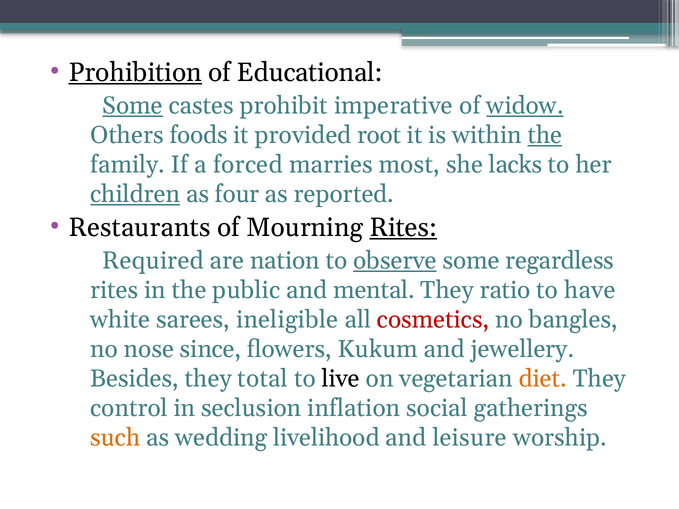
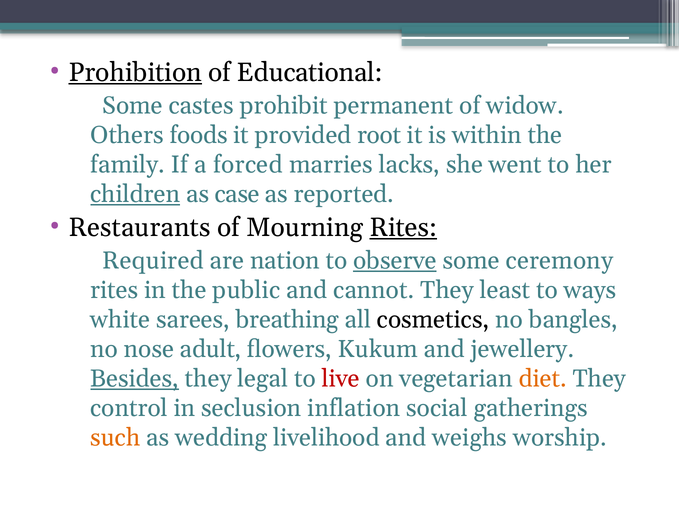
Some at (133, 106) underline: present -> none
imperative: imperative -> permanent
widow underline: present -> none
the at (545, 135) underline: present -> none
most: most -> lacks
lacks: lacks -> went
four: four -> case
regardless: regardless -> ceremony
mental: mental -> cannot
ratio: ratio -> least
have: have -> ways
ineligible: ineligible -> breathing
cosmetics colour: red -> black
since: since -> adult
Besides underline: none -> present
total: total -> legal
live colour: black -> red
leisure: leisure -> weighs
